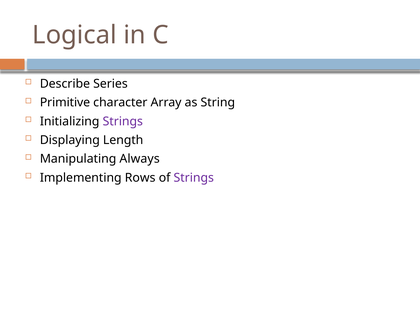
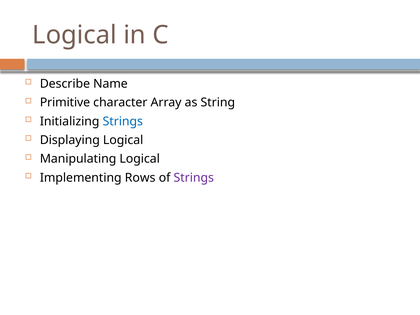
Series: Series -> Name
Strings at (123, 121) colour: purple -> blue
Displaying Length: Length -> Logical
Manipulating Always: Always -> Logical
